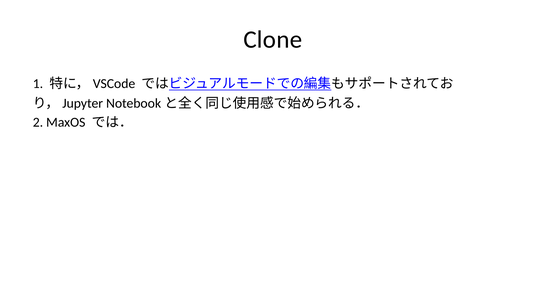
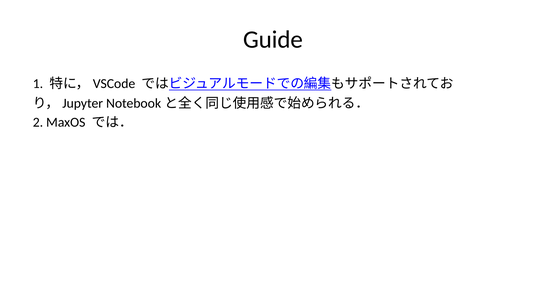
Clone: Clone -> Guide
